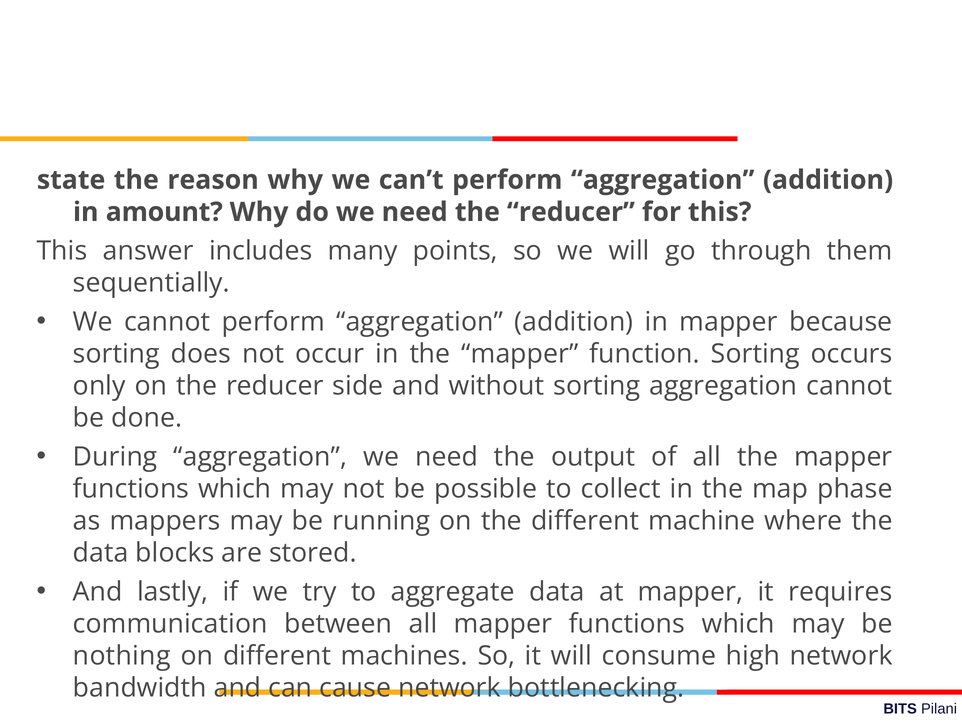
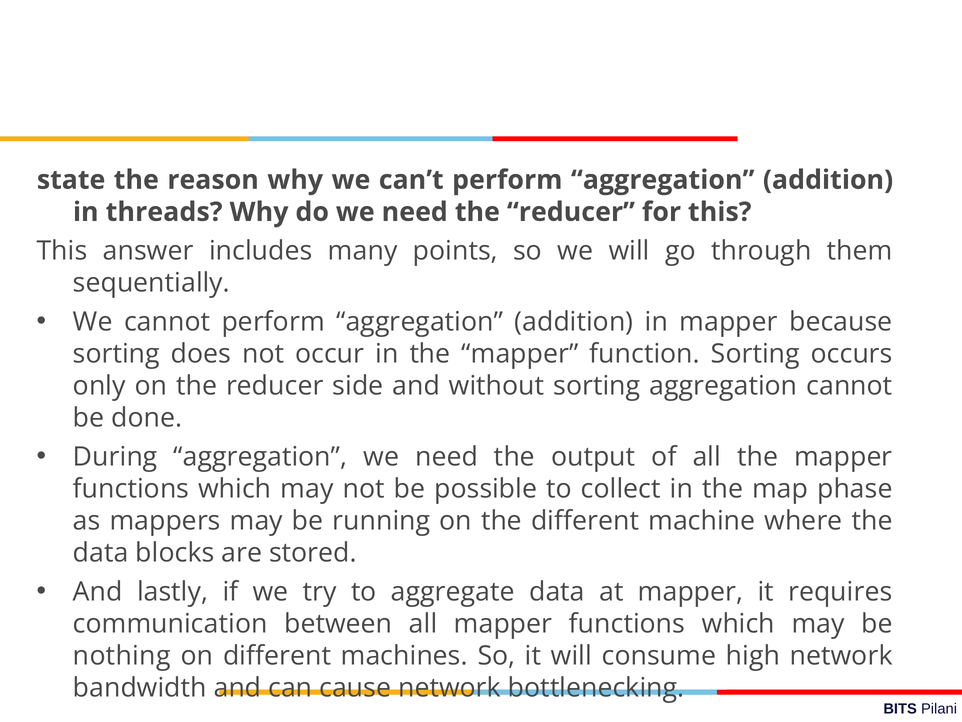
amount: amount -> threads
